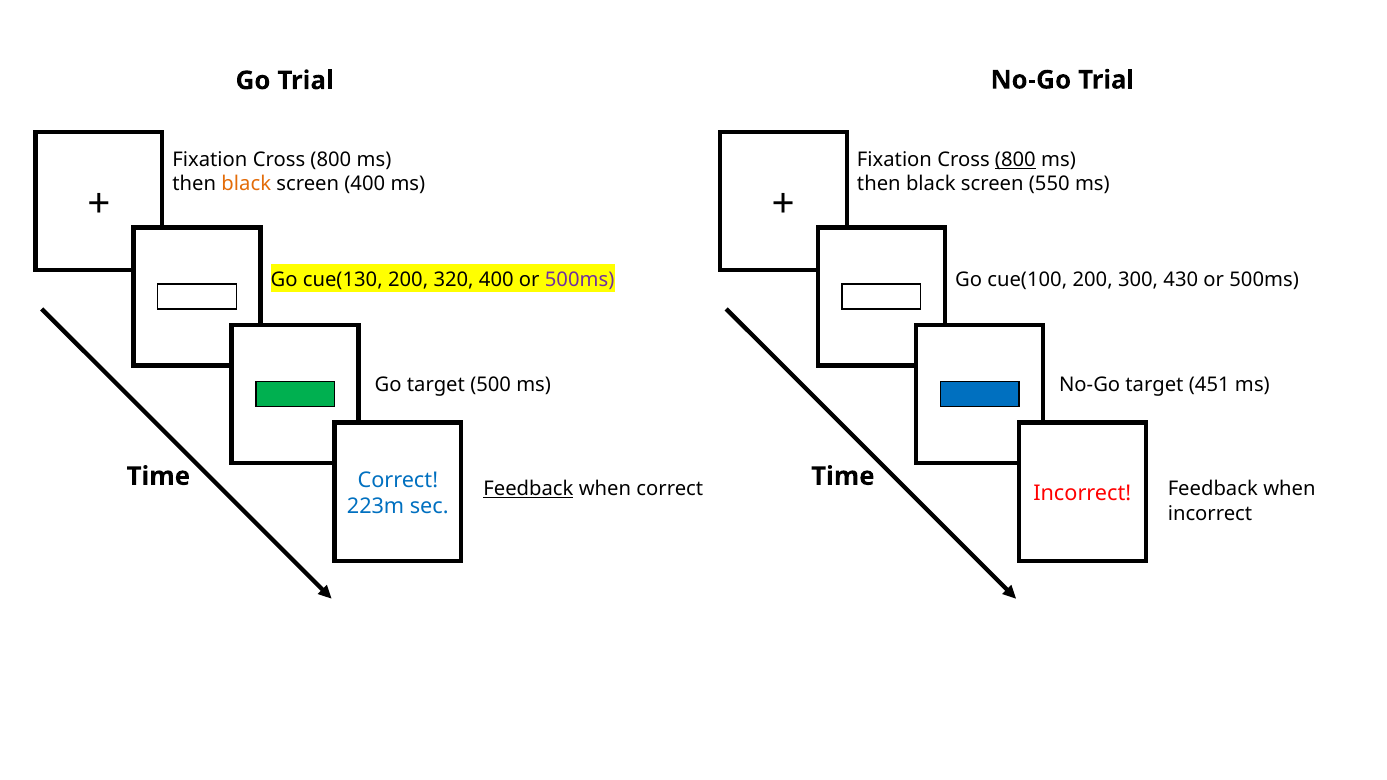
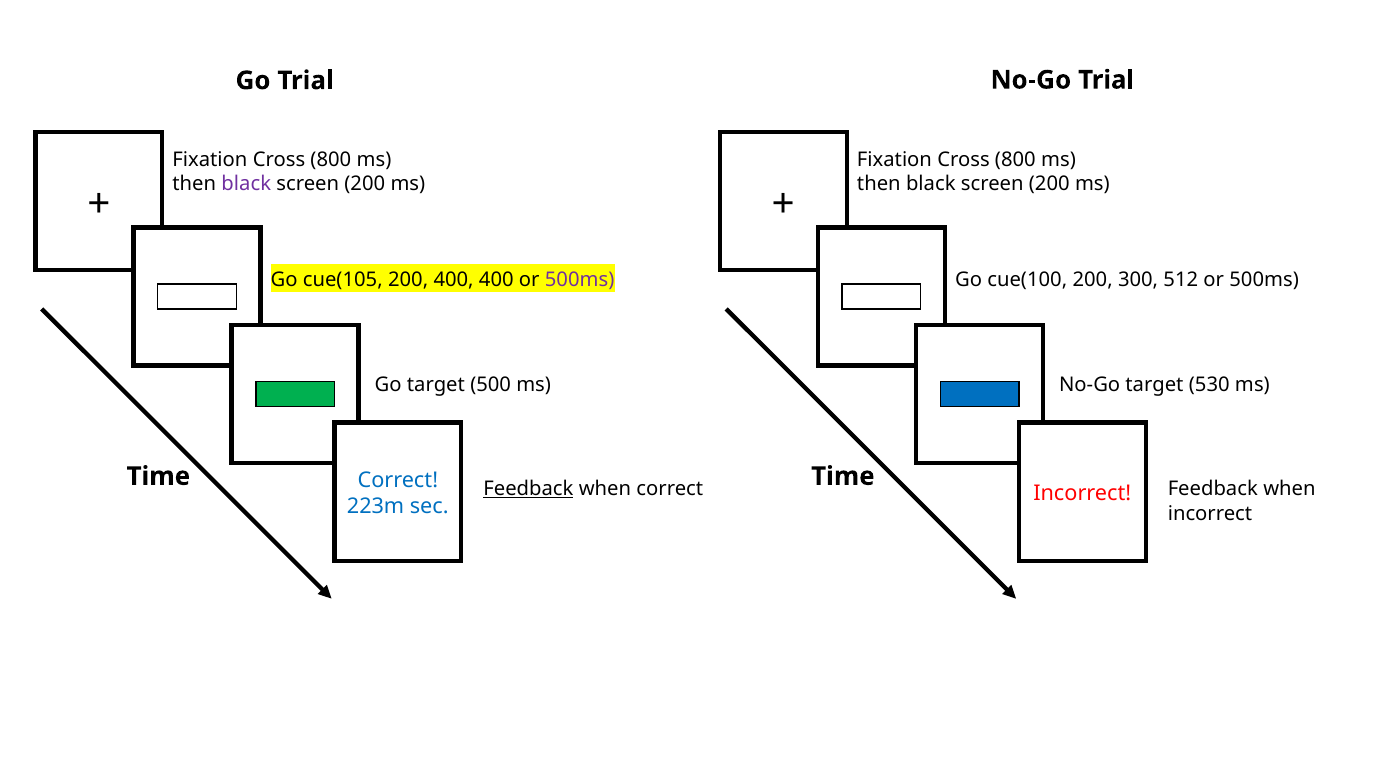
800 at (1015, 160) underline: present -> none
black at (246, 184) colour: orange -> purple
400 at (365, 184): 400 -> 200
550 at (1049, 184): 550 -> 200
cue(130: cue(130 -> cue(105
200 320: 320 -> 400
430: 430 -> 512
451: 451 -> 530
